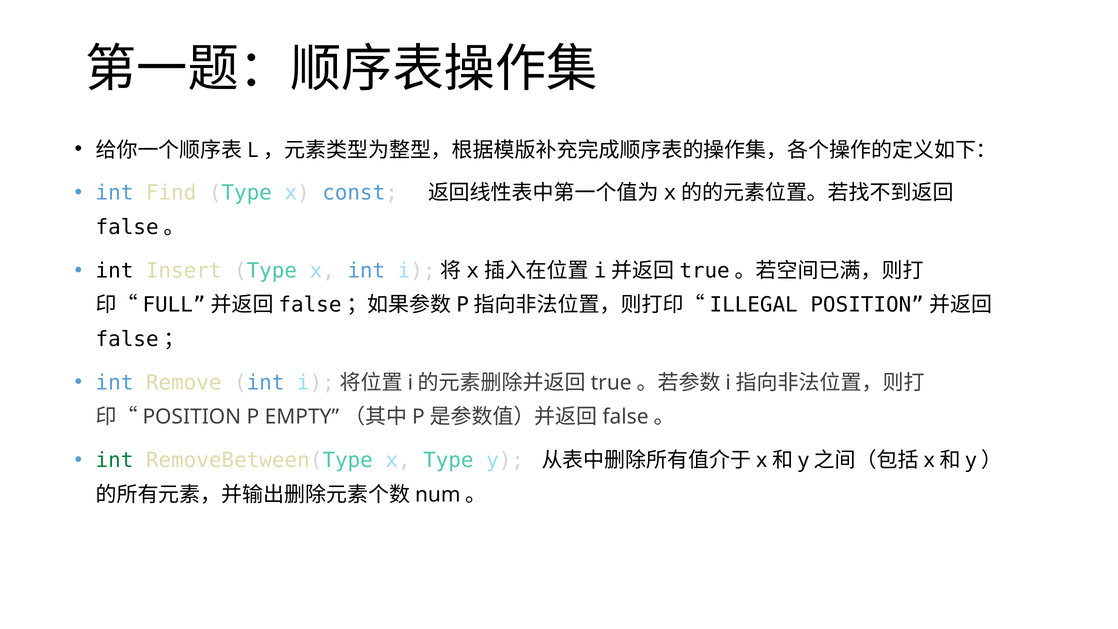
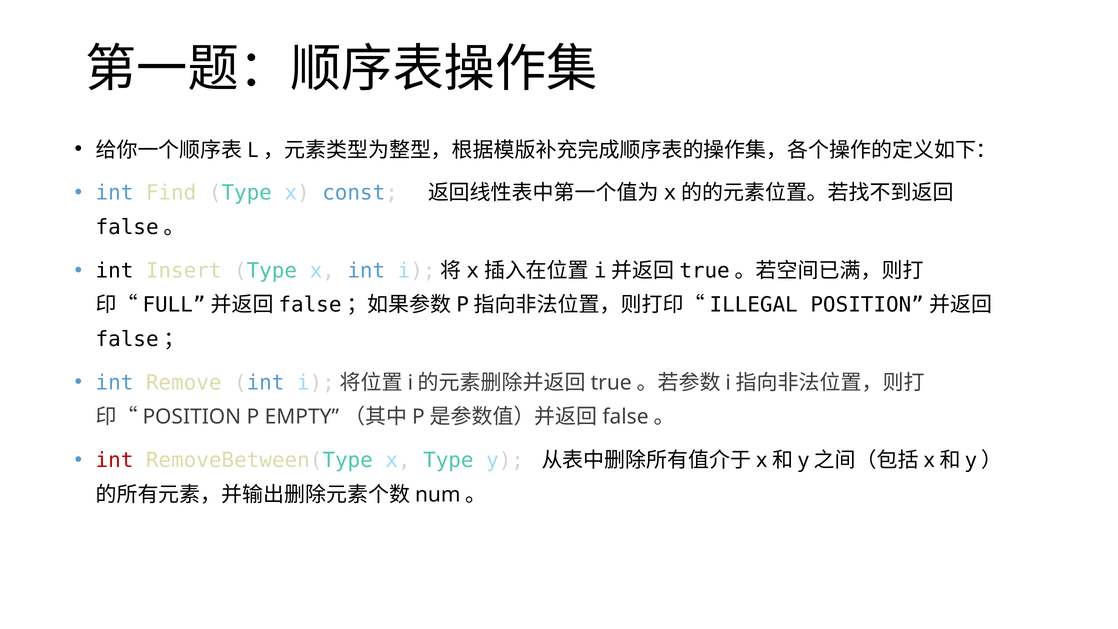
int at (115, 460) colour: green -> red
